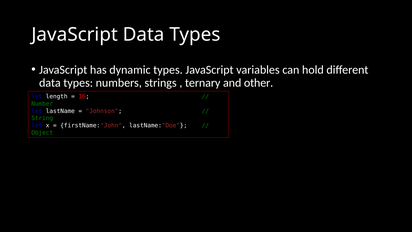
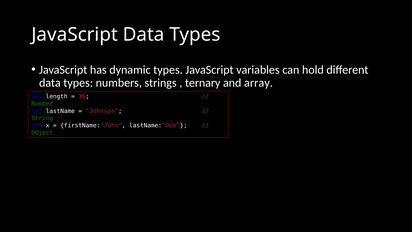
other: other -> array
